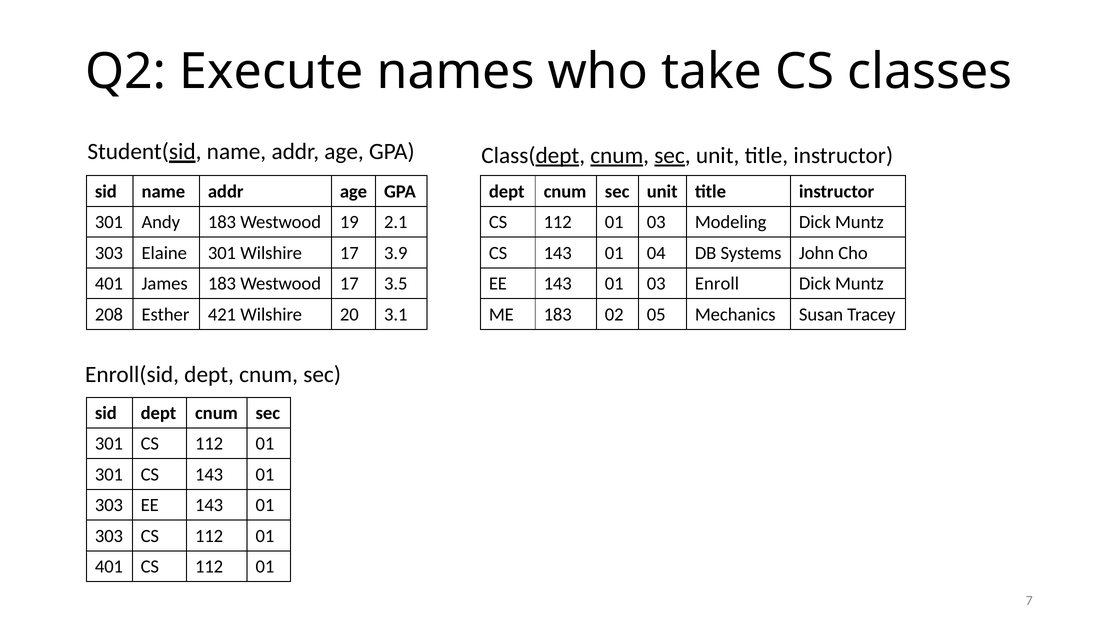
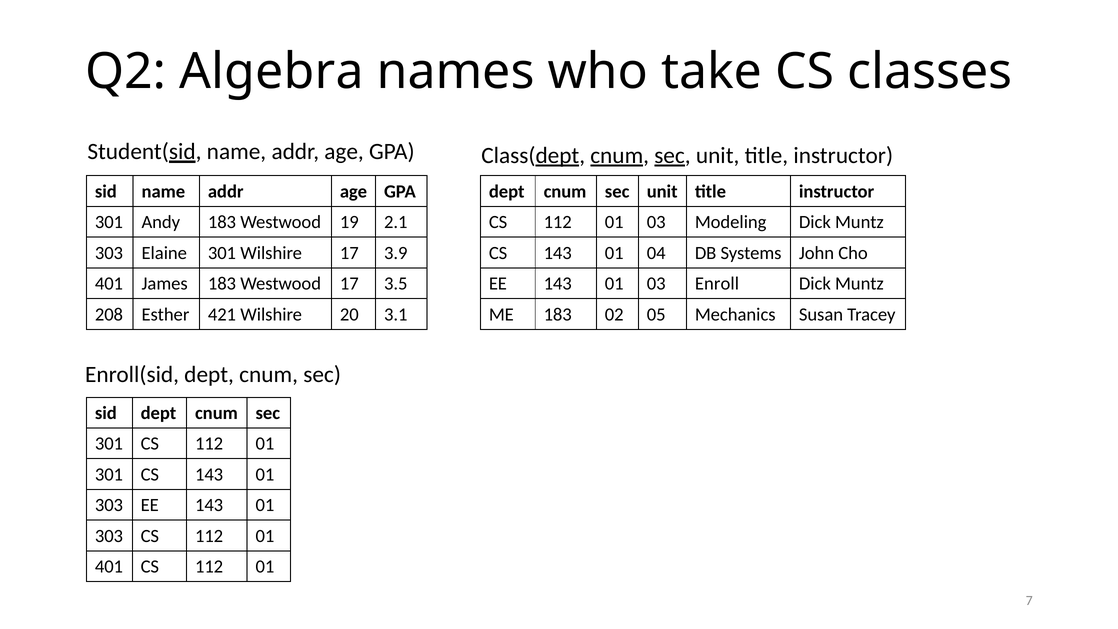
Execute: Execute -> Algebra
